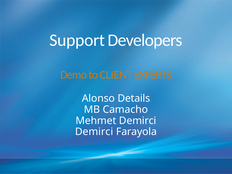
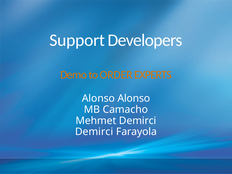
CLIENT: CLIENT -> ORDER
Alonso Details: Details -> Alonso
